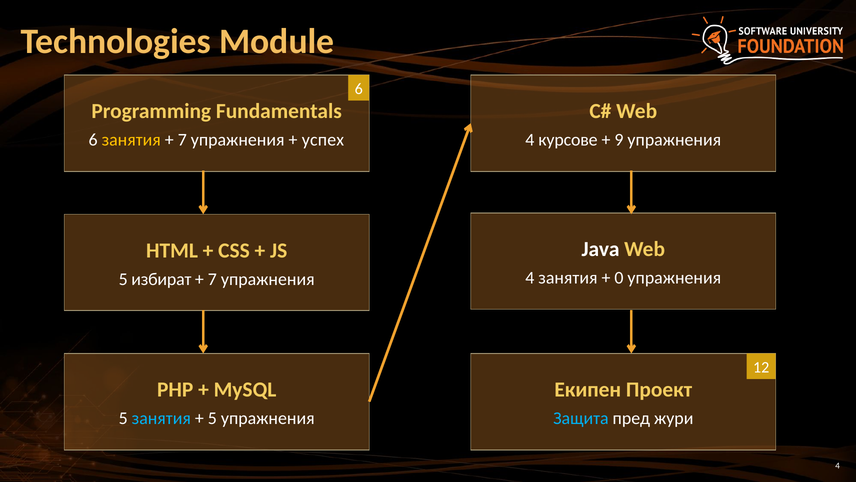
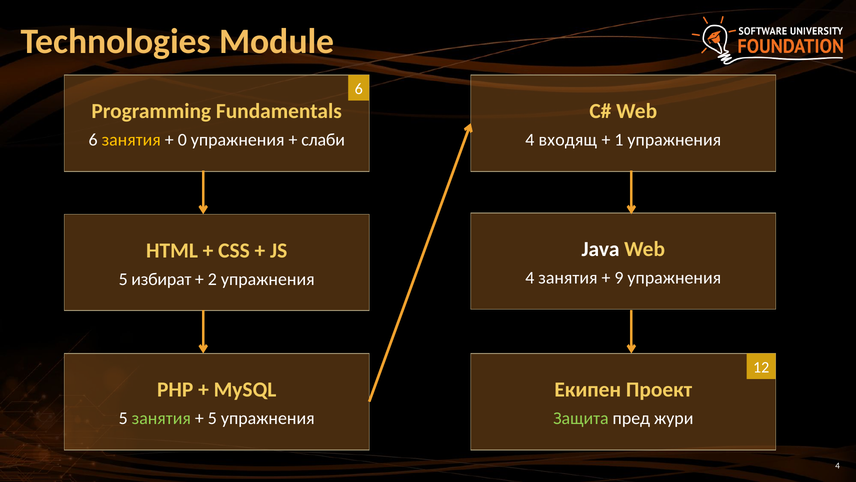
7 at (182, 140): 7 -> 0
успех: успех -> слаби
курсове: курсове -> входящ
9: 9 -> 1
0: 0 -> 9
7 at (212, 279): 7 -> 2
занятия at (161, 418) colour: light blue -> light green
Защита colour: light blue -> light green
